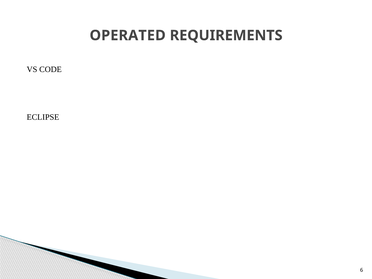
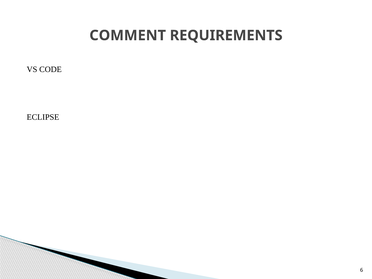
OPERATED: OPERATED -> COMMENT
